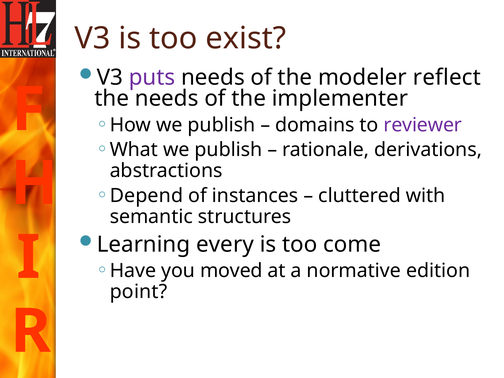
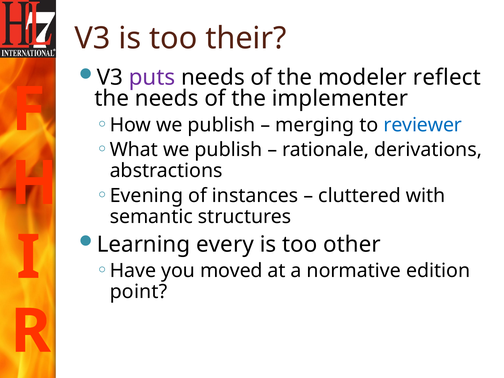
exist: exist -> their
domains: domains -> merging
reviewer colour: purple -> blue
Depend: Depend -> Evening
come: come -> other
